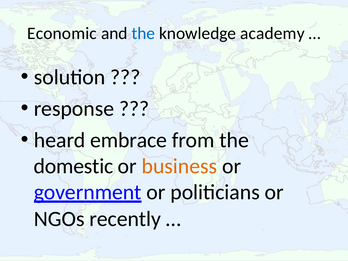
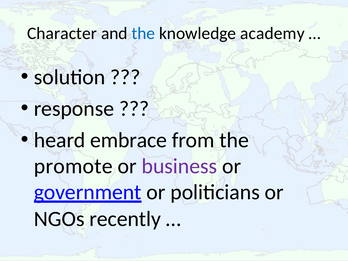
Economic: Economic -> Character
domestic: domestic -> promote
business colour: orange -> purple
